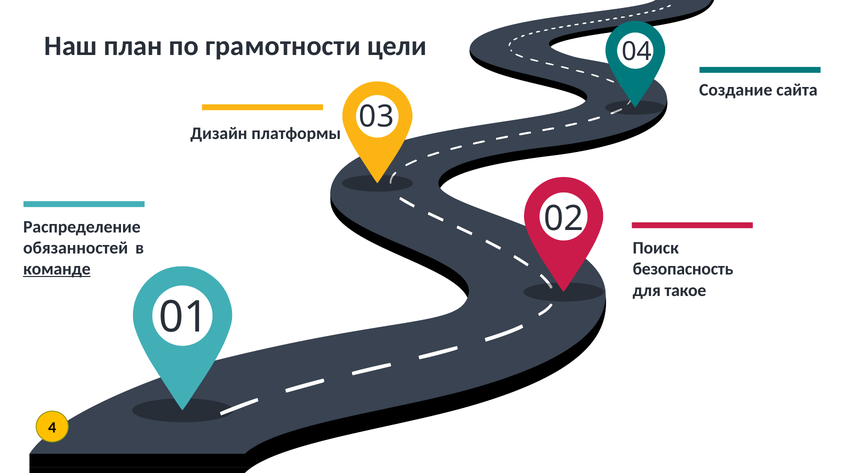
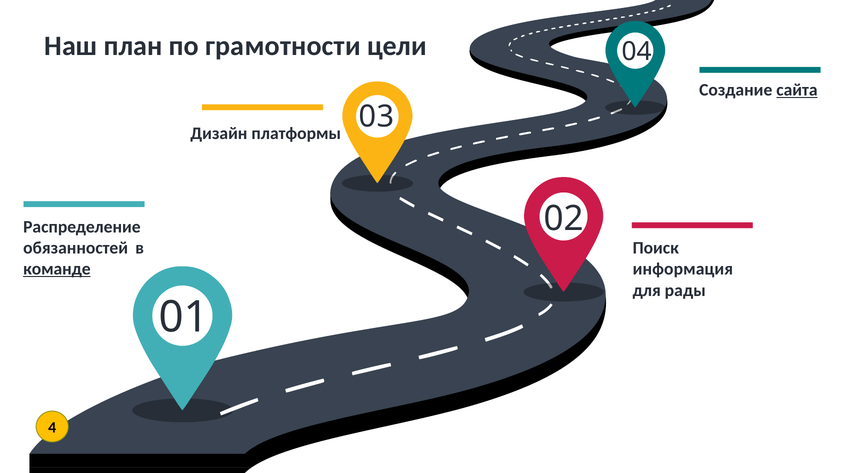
сайта underline: none -> present
безопасность: безопасность -> информация
такое: такое -> рады
